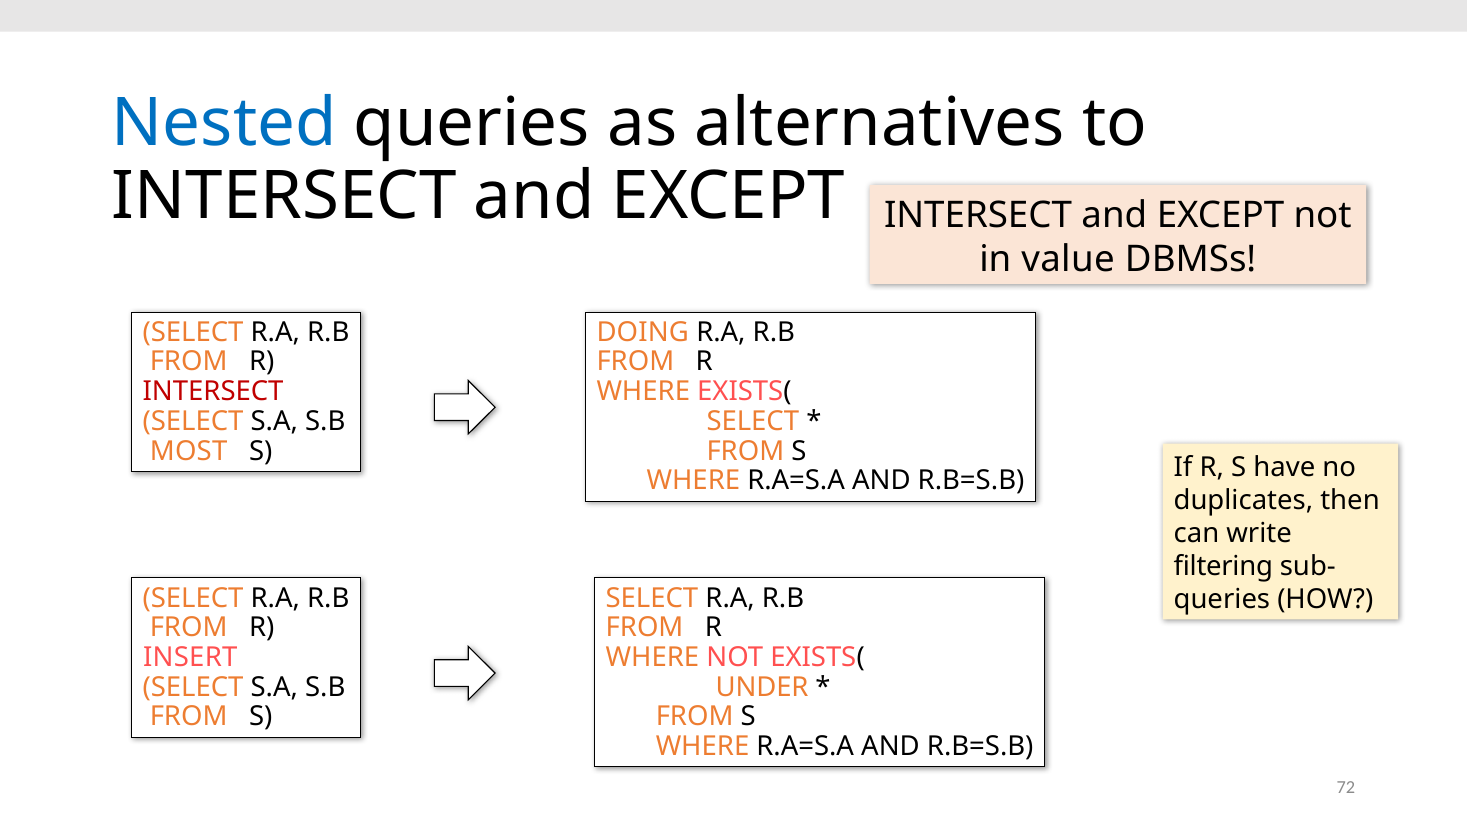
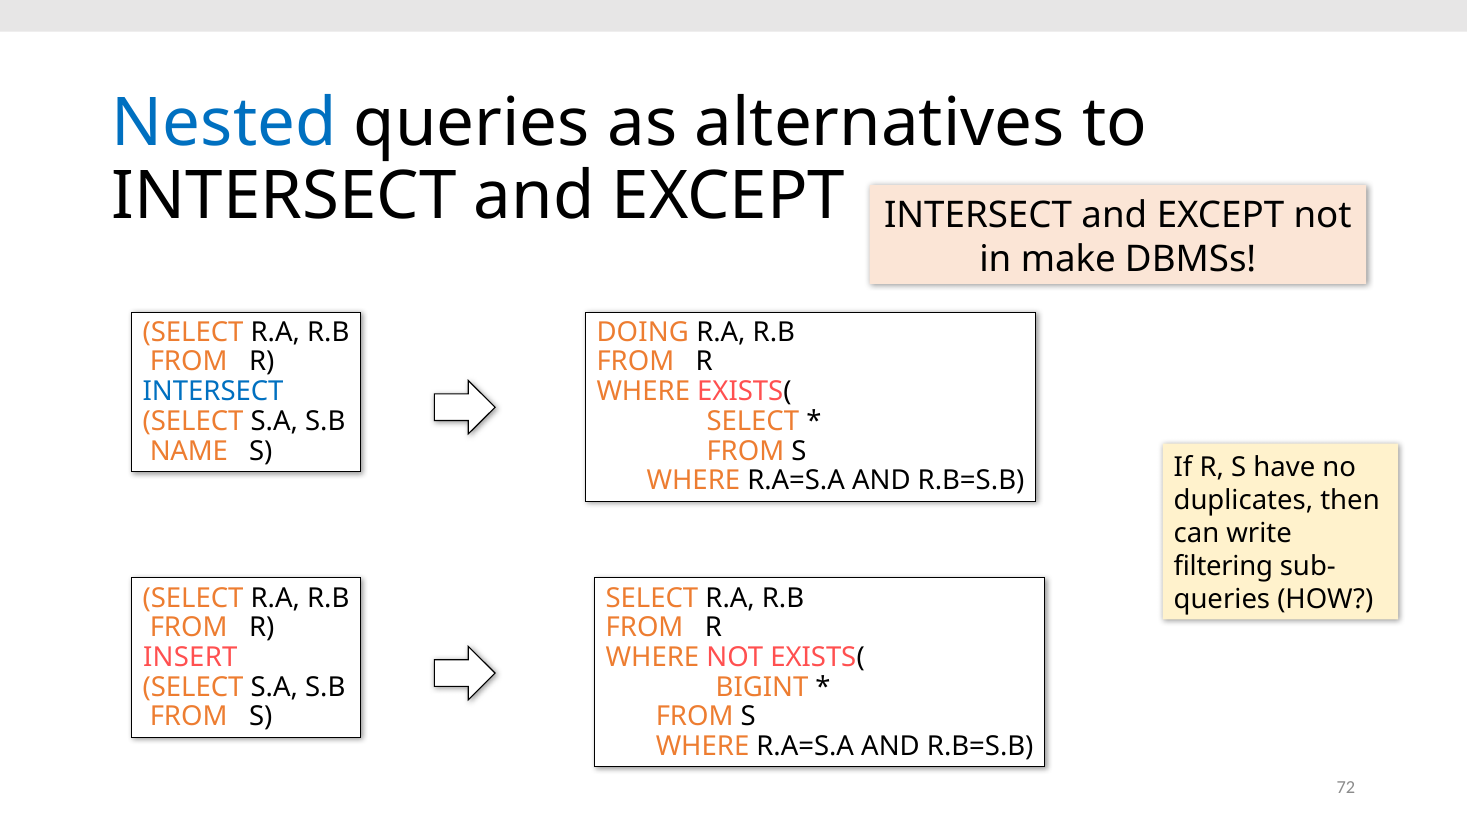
value: value -> make
INTERSECT at (213, 392) colour: red -> blue
MOST: MOST -> NAME
UNDER: UNDER -> BIGINT
